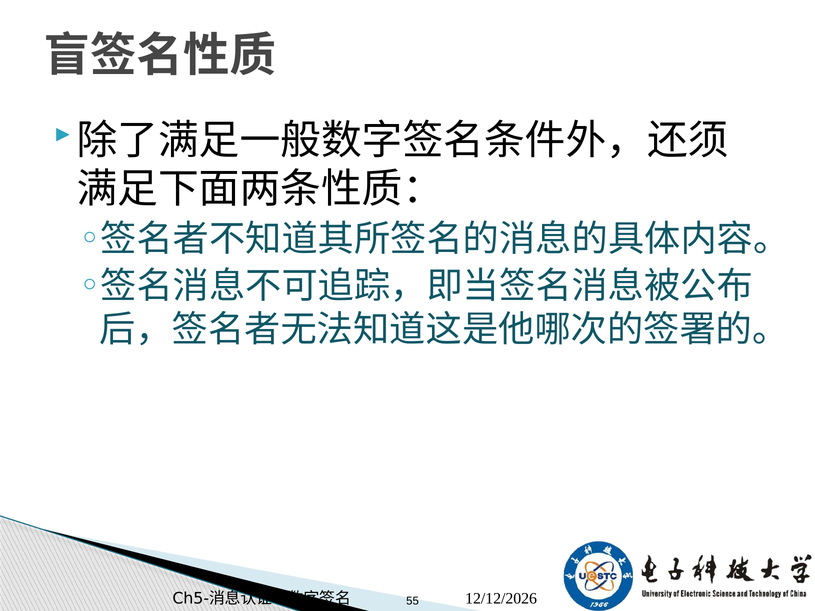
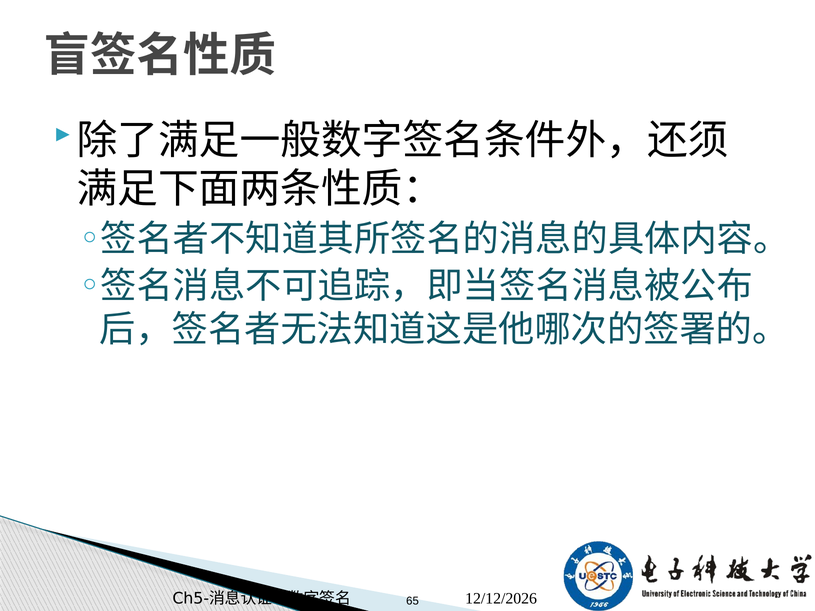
55: 55 -> 65
